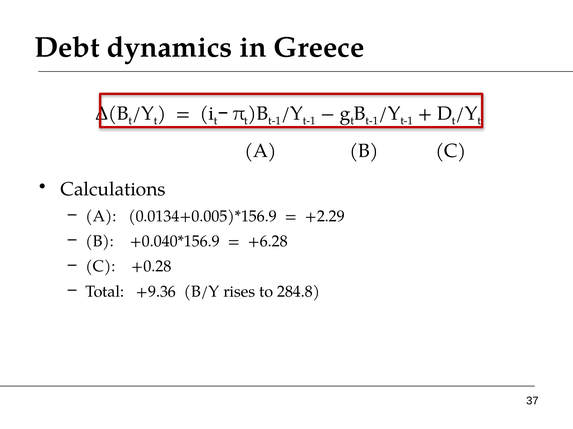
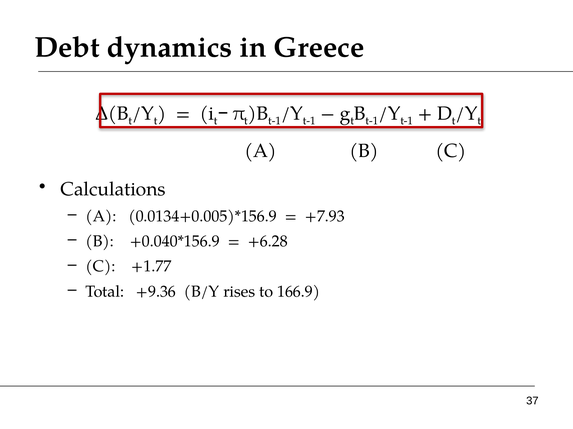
+2.29: +2.29 -> +7.93
+0.28: +0.28 -> +1.77
284.8: 284.8 -> 166.9
